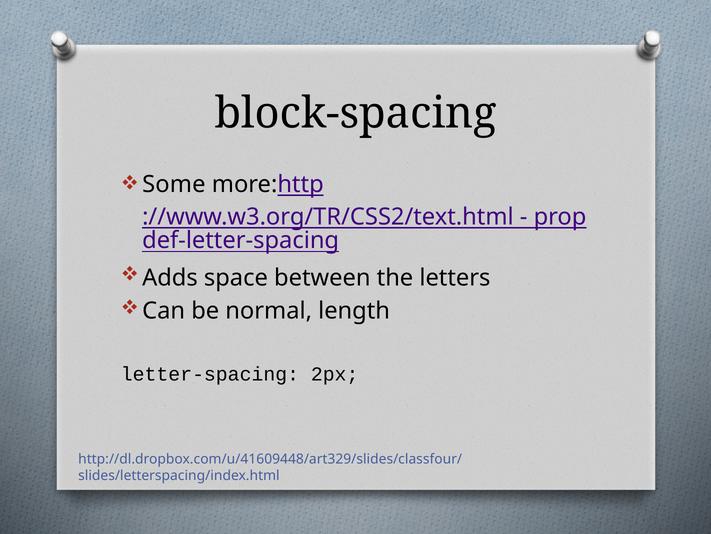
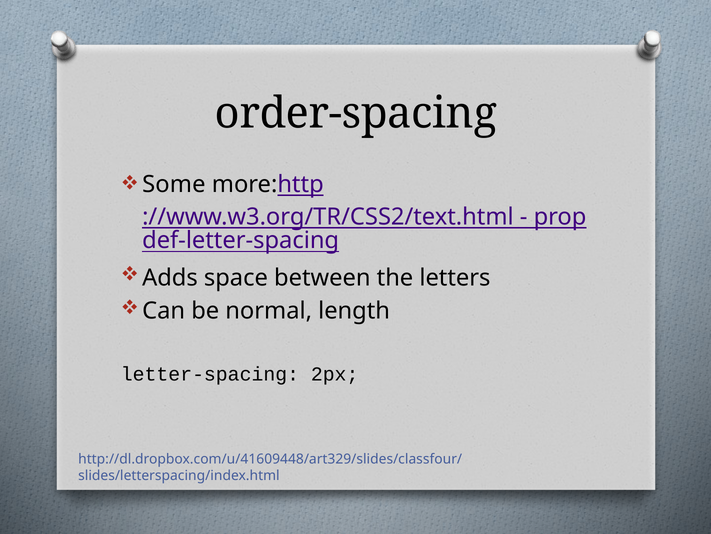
block-spacing: block-spacing -> order-spacing
